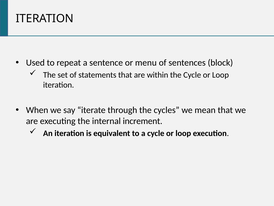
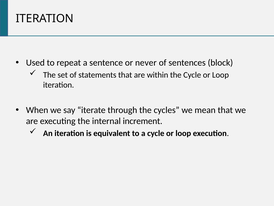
menu: menu -> never
